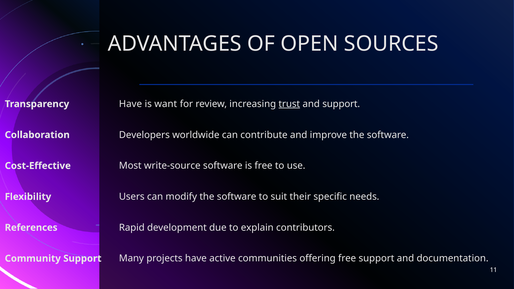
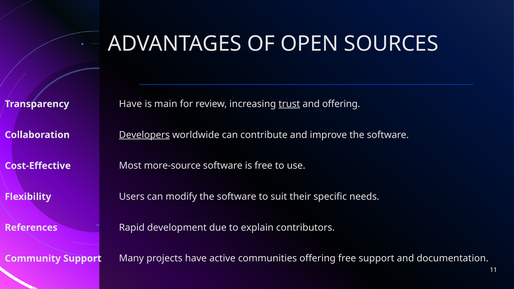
want: want -> main
and support: support -> offering
Developers underline: none -> present
write-source: write-source -> more-source
